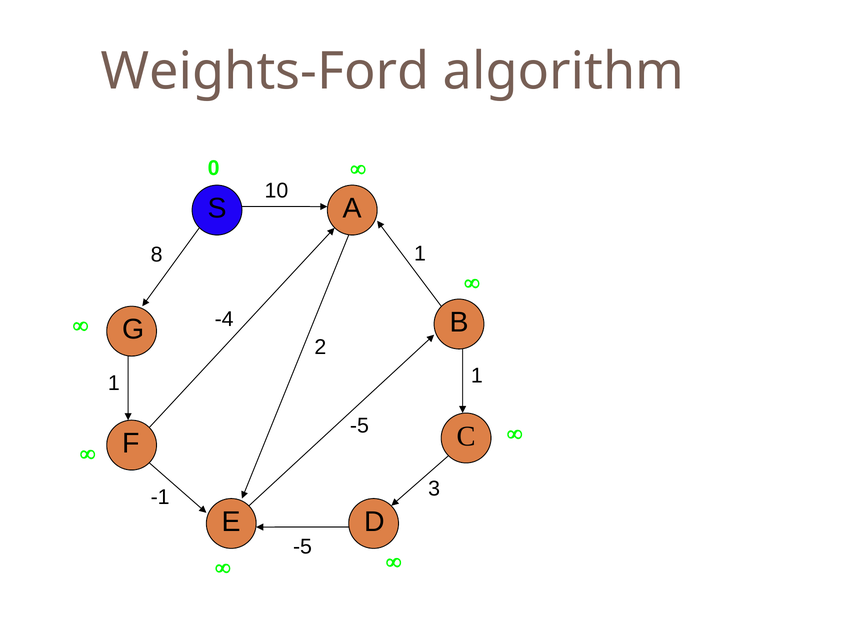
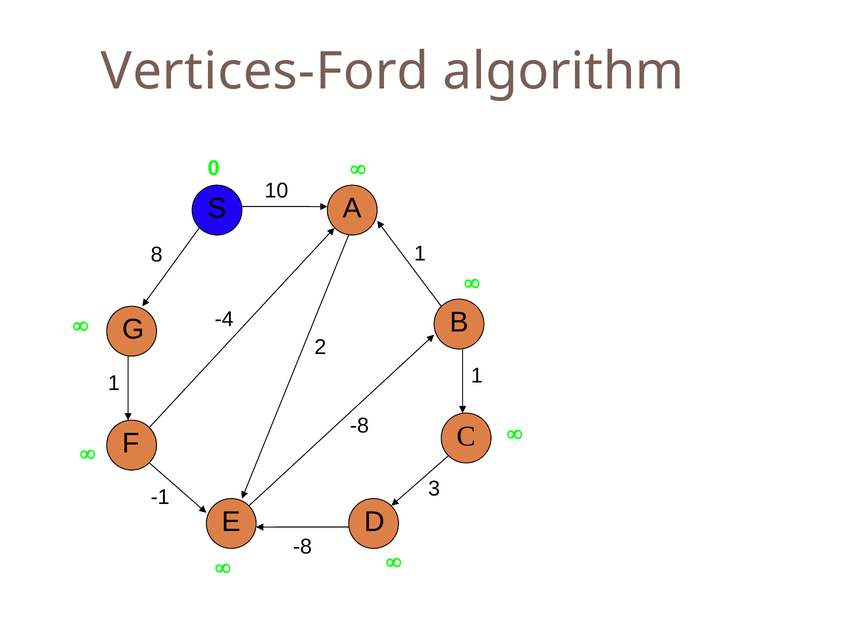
Weights-Ford: Weights-Ford -> Vertices-Ford
-5 at (359, 425): -5 -> -8
-5 at (303, 546): -5 -> -8
